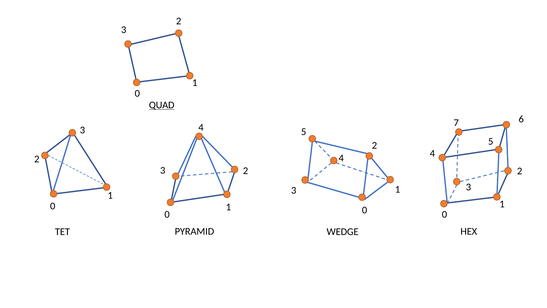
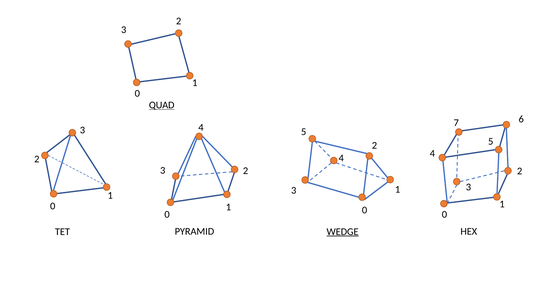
WEDGE underline: none -> present
